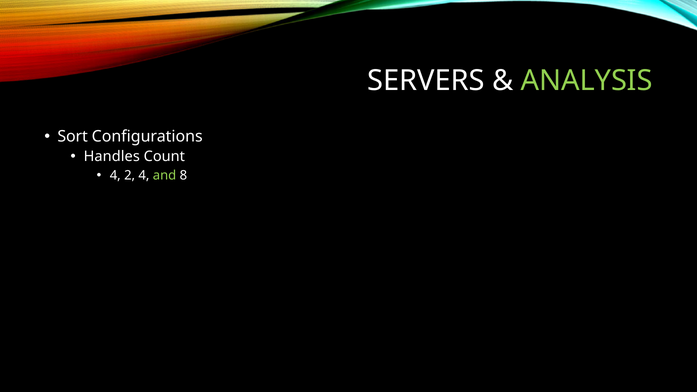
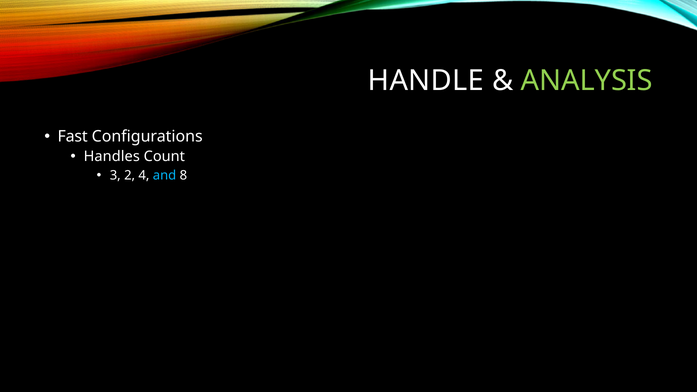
SERVERS: SERVERS -> HANDLE
Sort: Sort -> Fast
4 at (115, 175): 4 -> 3
and colour: light green -> light blue
